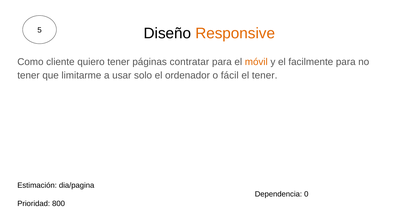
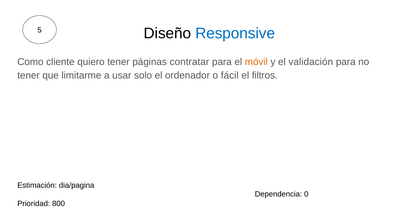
Responsive colour: orange -> blue
facilmente: facilmente -> validación
el tener: tener -> filtros
